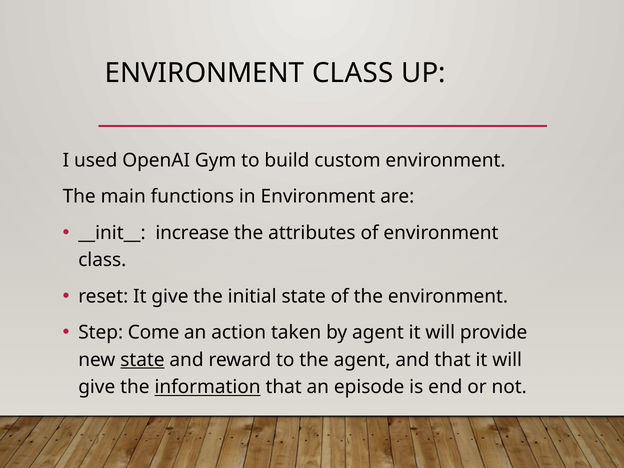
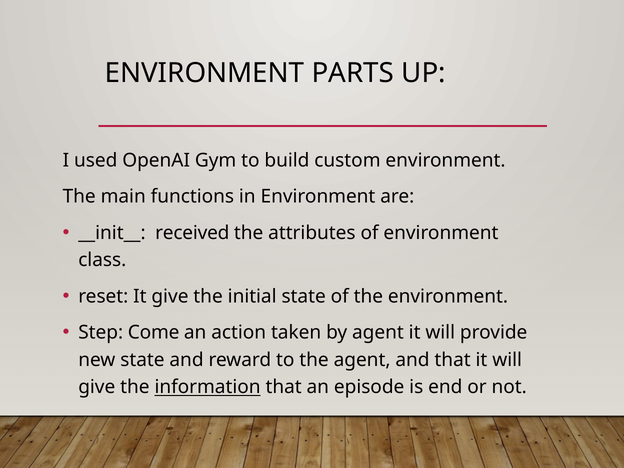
CLASS at (353, 73): CLASS -> PARTS
increase: increase -> received
state at (142, 360) underline: present -> none
